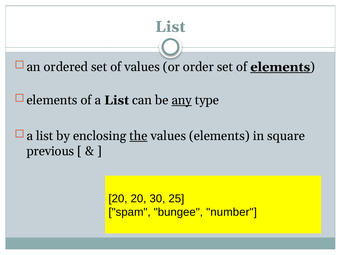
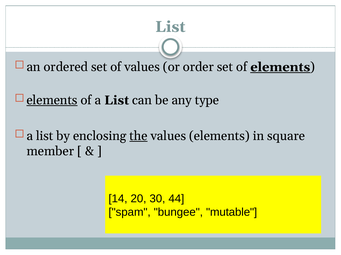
elements at (52, 101) underline: none -> present
any underline: present -> none
previous: previous -> member
20 at (118, 199): 20 -> 14
25: 25 -> 44
number: number -> mutable
